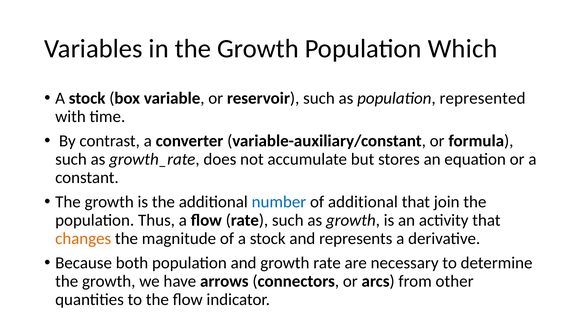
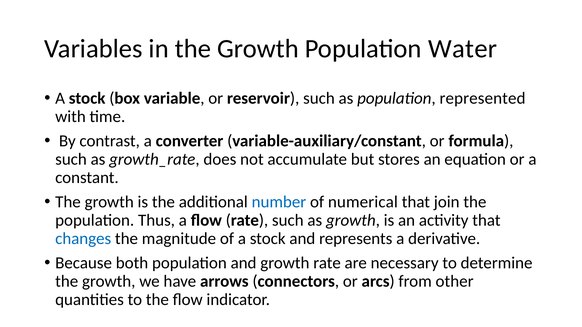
Which: Which -> Water
of additional: additional -> numerical
changes colour: orange -> blue
